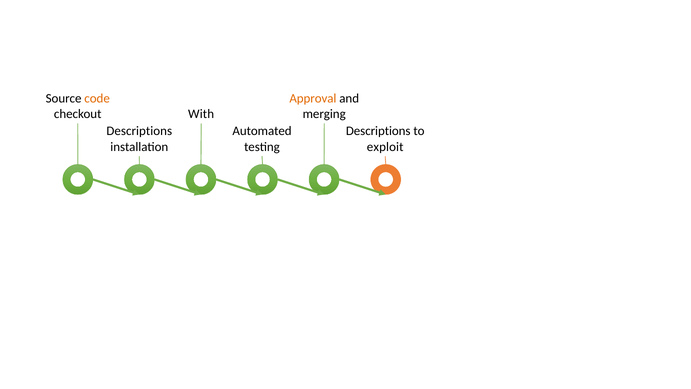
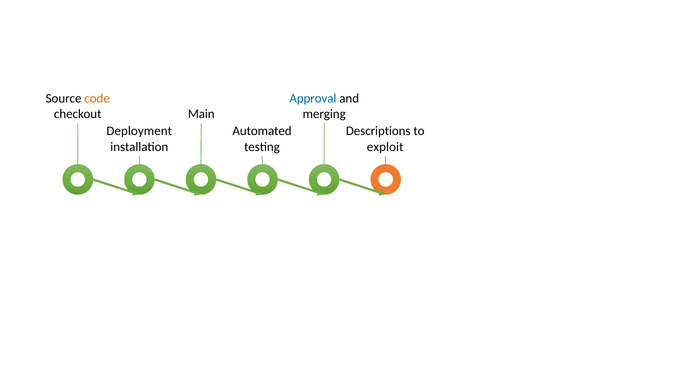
Approval colour: orange -> blue
With: With -> Main
Descriptions at (139, 131): Descriptions -> Deployment
